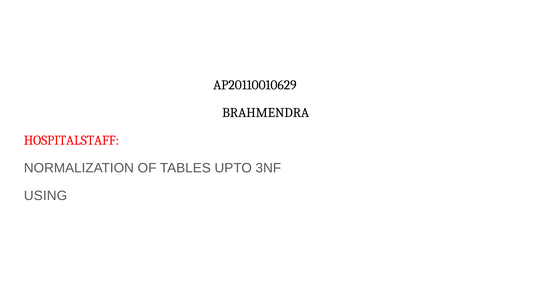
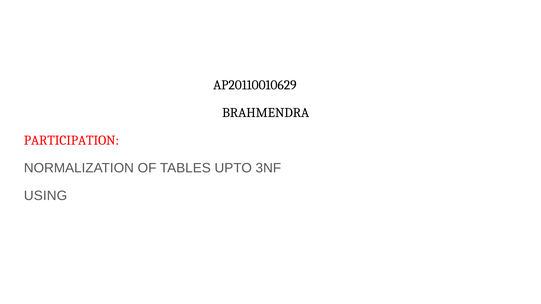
HOSPITALSTAFF: HOSPITALSTAFF -> PARTICIPATION
